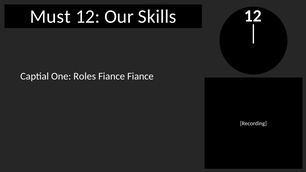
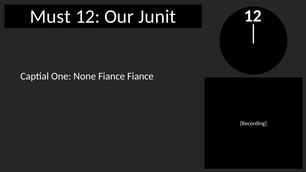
Skills: Skills -> Junit
Roles: Roles -> None
